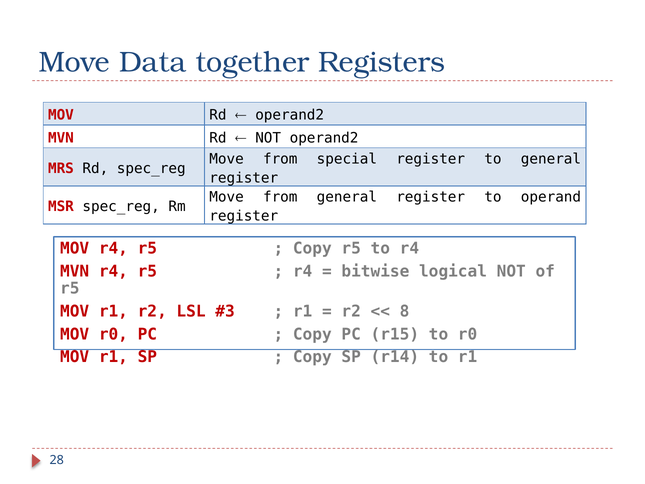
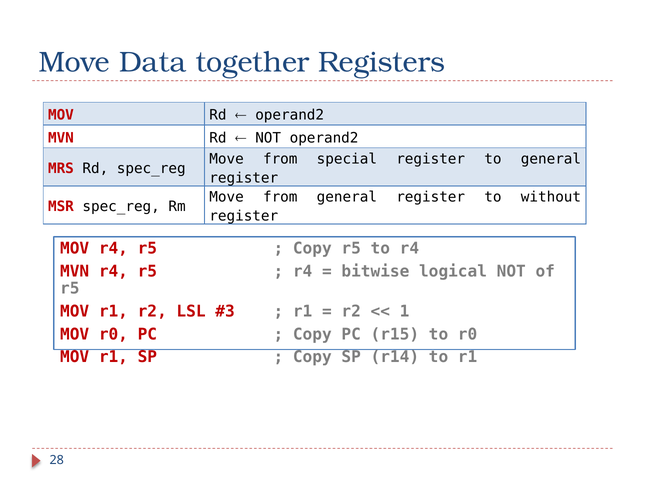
operand: operand -> without
8: 8 -> 1
